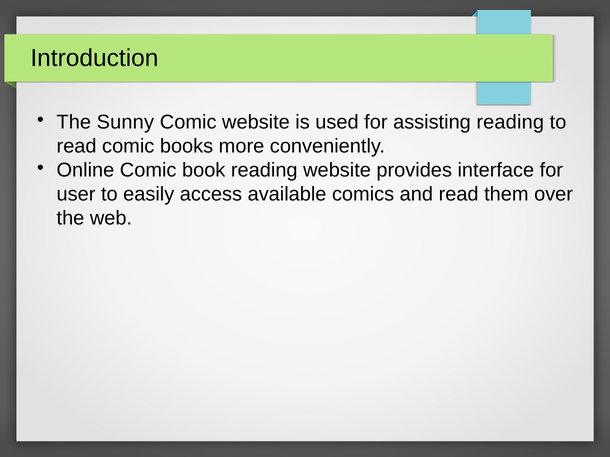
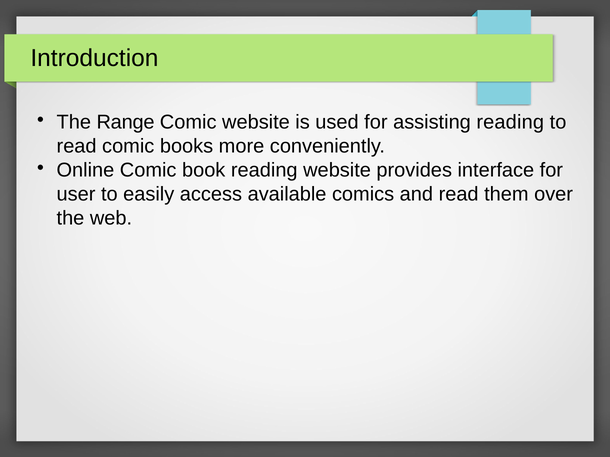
Sunny: Sunny -> Range
